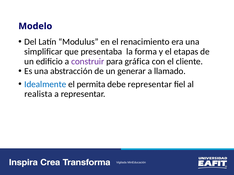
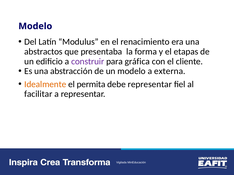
simplificar: simplificar -> abstractos
un generar: generar -> modelo
llamado: llamado -> externa
Idealmente colour: blue -> orange
realista: realista -> facilitar
